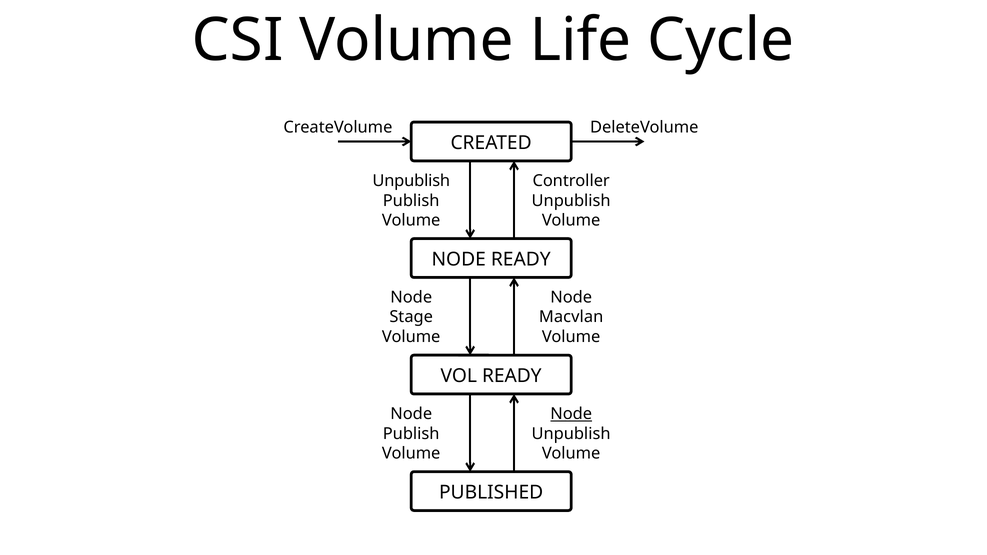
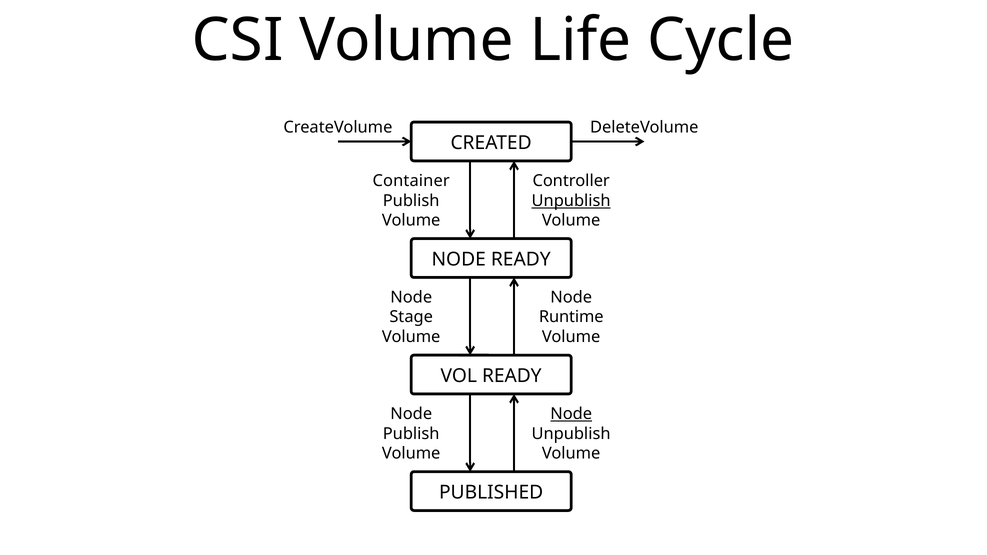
Unpublish at (411, 181): Unpublish -> Container
Unpublish at (571, 201) underline: none -> present
Macvlan: Macvlan -> Runtime
